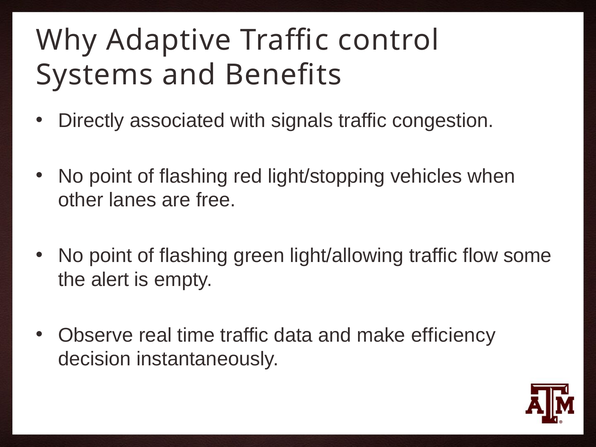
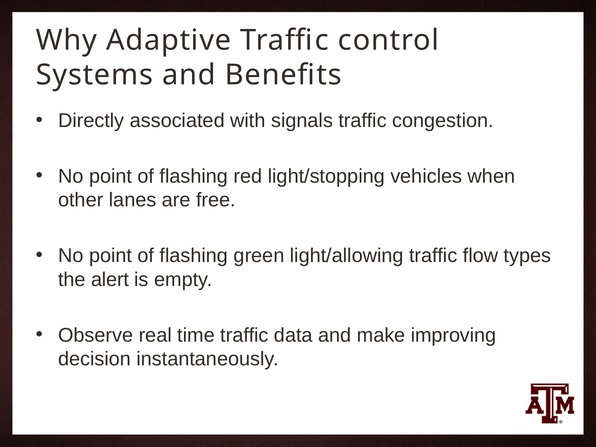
some: some -> types
efficiency: efficiency -> improving
